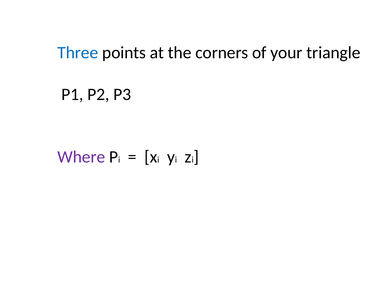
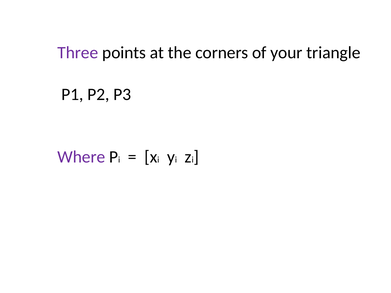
Three colour: blue -> purple
